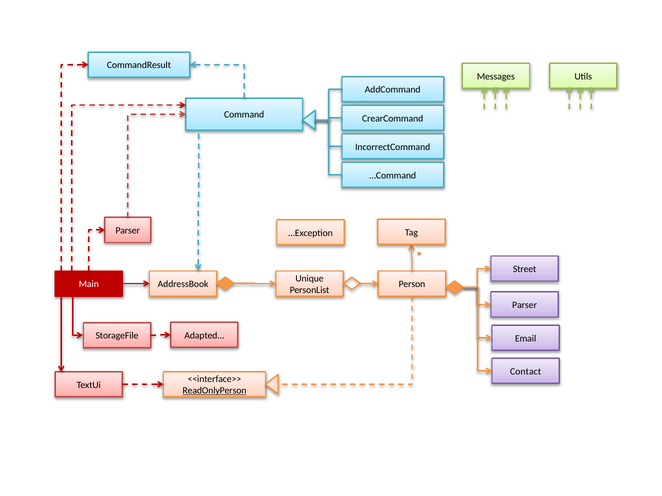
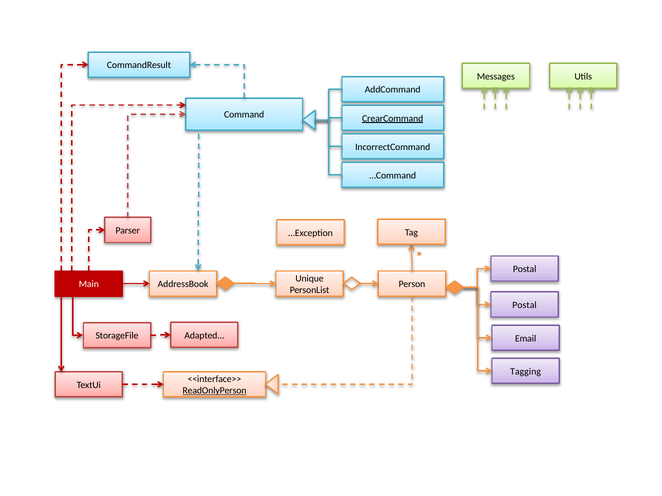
CrearCommand underline: none -> present
Street at (525, 269): Street -> Postal
Parser at (525, 305): Parser -> Postal
Contact: Contact -> Tagging
